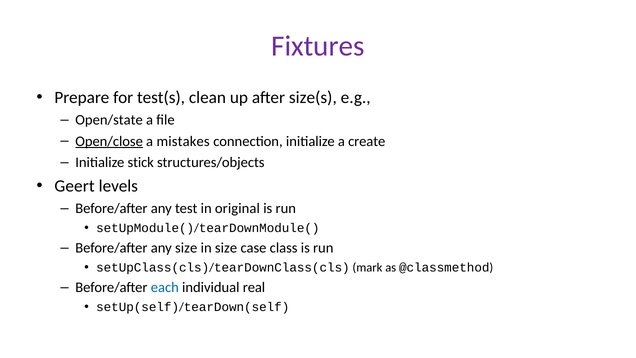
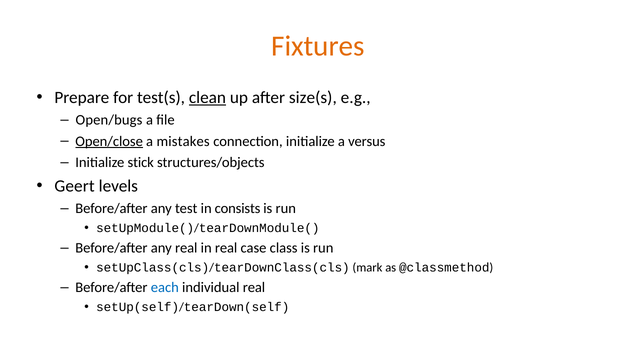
Fixtures colour: purple -> orange
clean underline: none -> present
Open/state: Open/state -> Open/bugs
create: create -> versus
original: original -> consists
any size: size -> real
in size: size -> real
